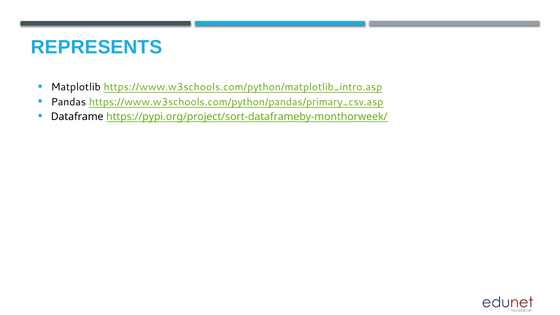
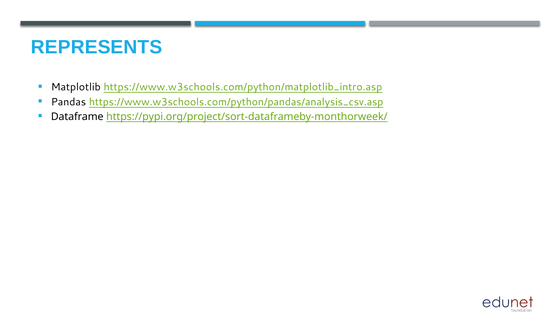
https://www.w3schools.com/python/pandas/primary_csv.asp: https://www.w3schools.com/python/pandas/primary_csv.asp -> https://www.w3schools.com/python/pandas/analysis_csv.asp
